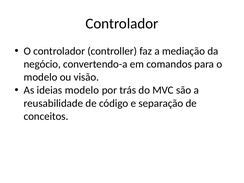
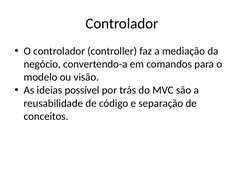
ideias modelo: modelo -> possível
